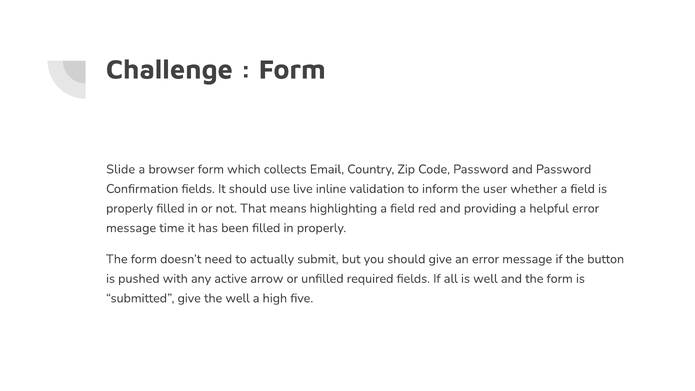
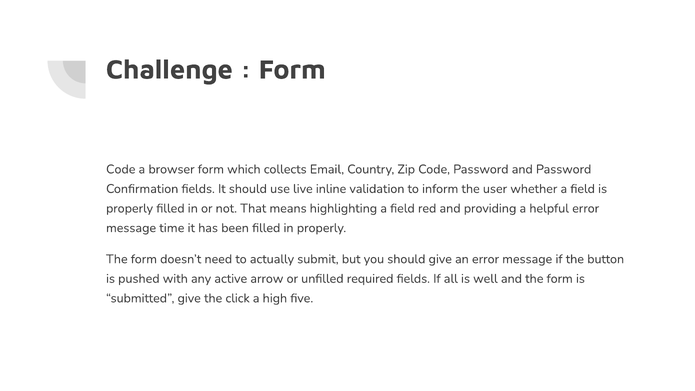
Slide at (121, 169): Slide -> Code
the well: well -> click
